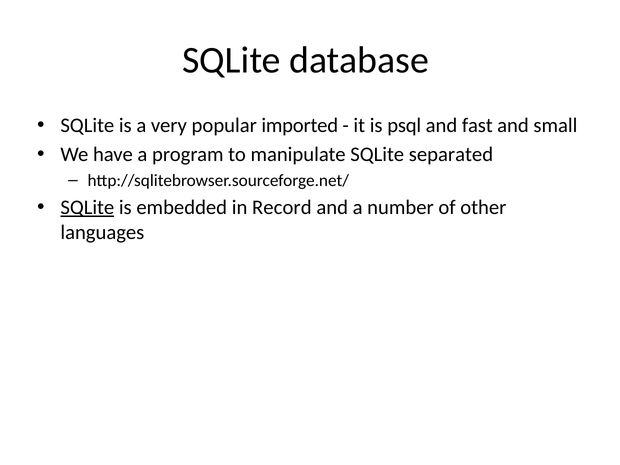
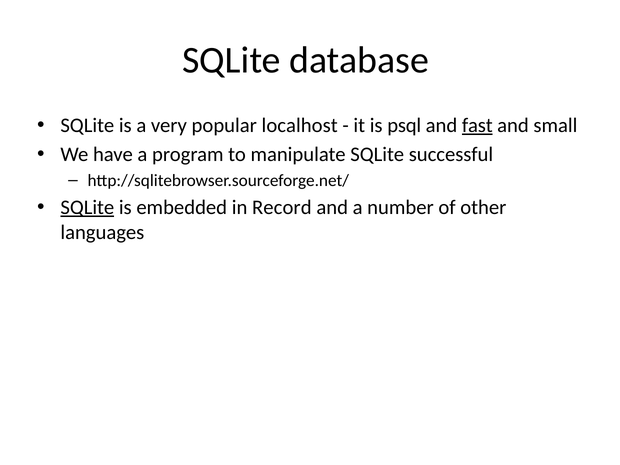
imported: imported -> localhost
fast underline: none -> present
separated: separated -> successful
